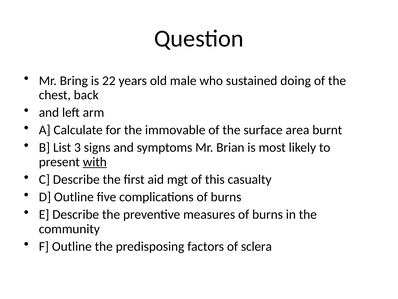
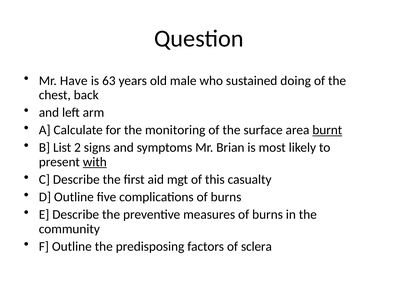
Bring: Bring -> Have
22: 22 -> 63
immovable: immovable -> monitoring
burnt underline: none -> present
3: 3 -> 2
